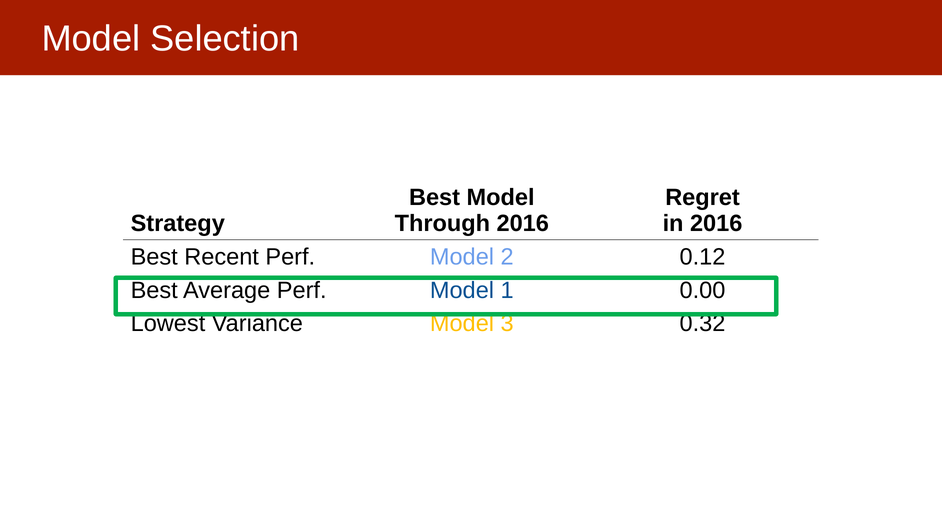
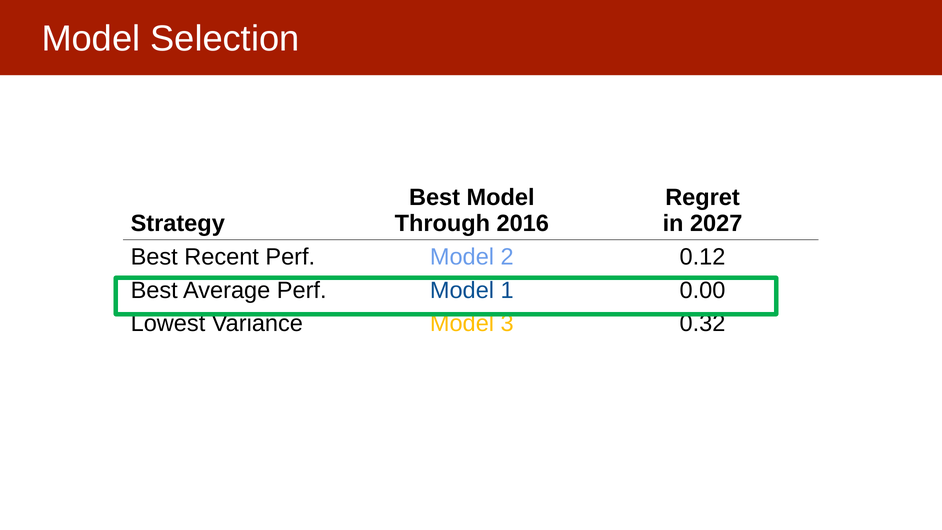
in 2016: 2016 -> 2027
